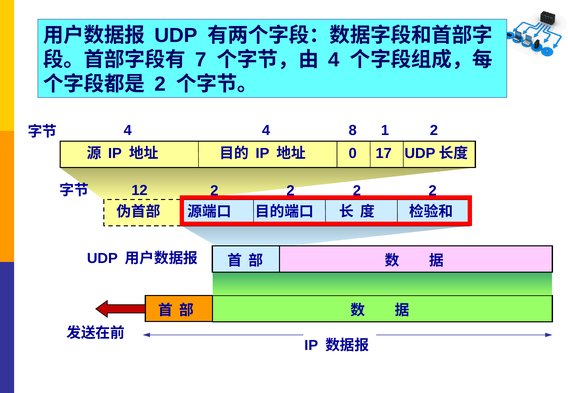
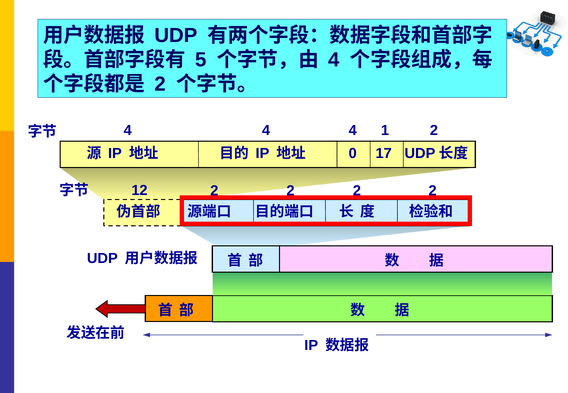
7: 7 -> 5
4 4 8: 8 -> 4
